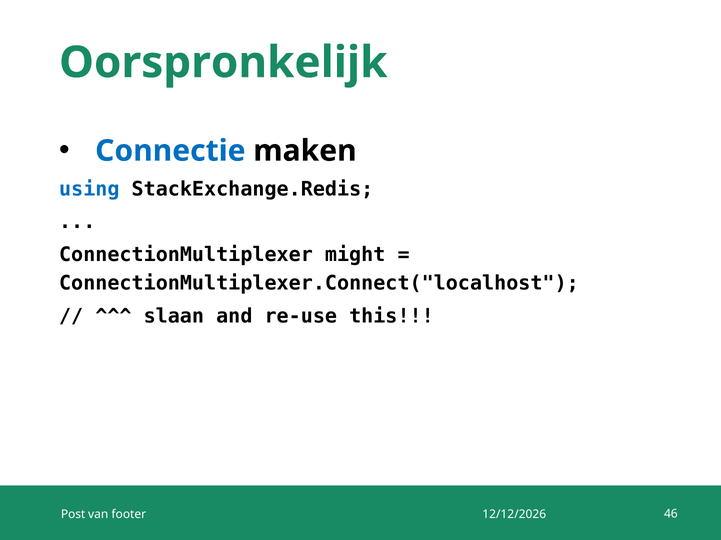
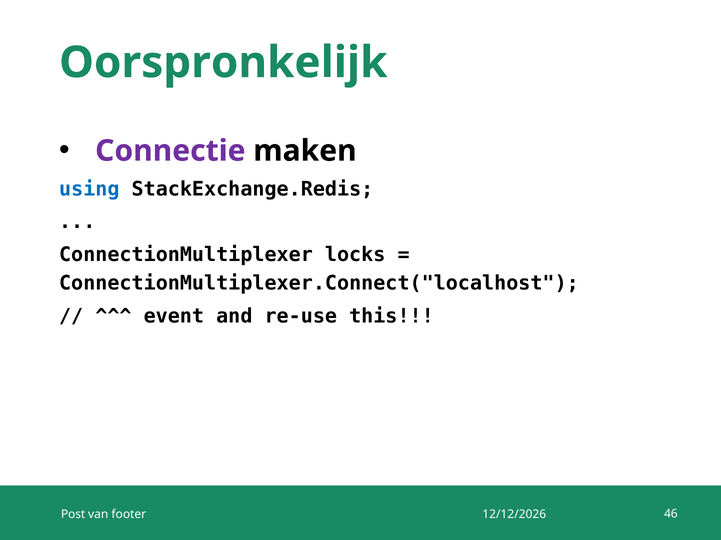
Connectie colour: blue -> purple
might: might -> locks
slaan: slaan -> event
